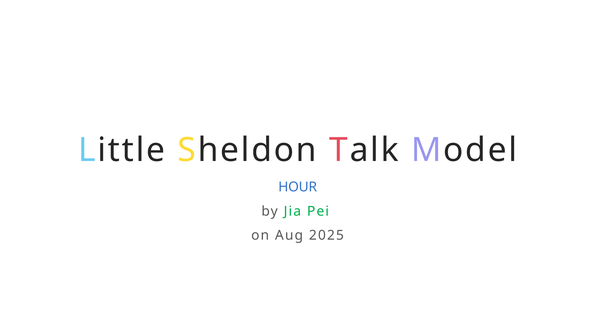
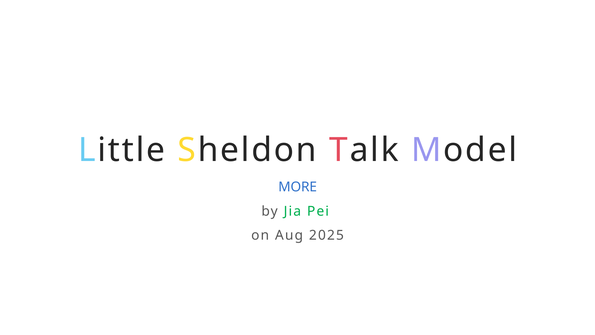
HOUR: HOUR -> MORE
